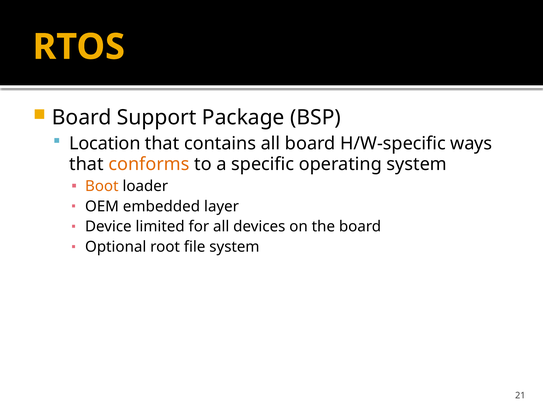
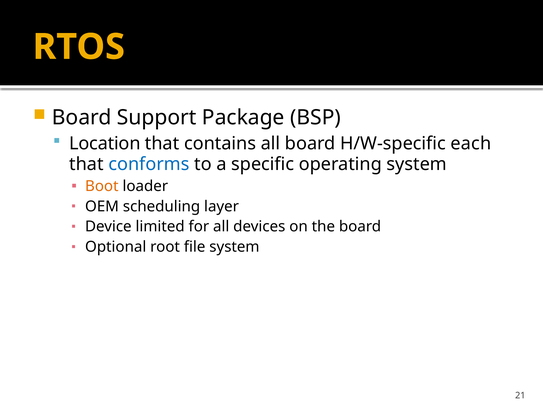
ways: ways -> each
conforms colour: orange -> blue
embedded: embedded -> scheduling
